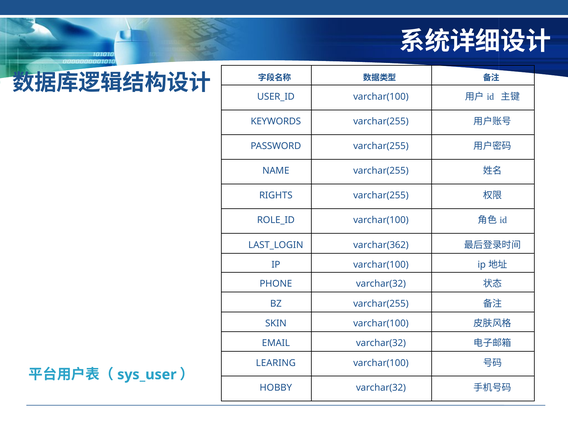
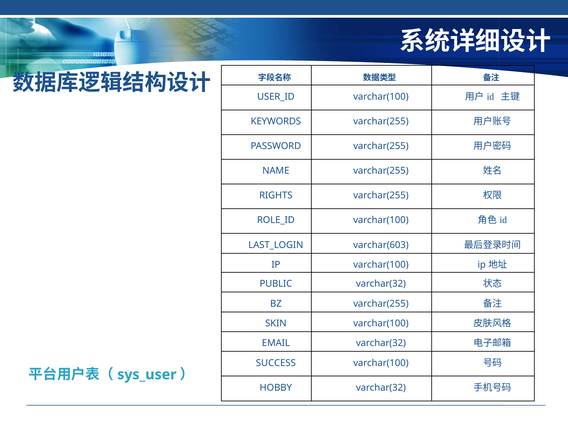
varchar(362: varchar(362 -> varchar(603
PHONE: PHONE -> PUBLIC
LEARING: LEARING -> SUCCESS
